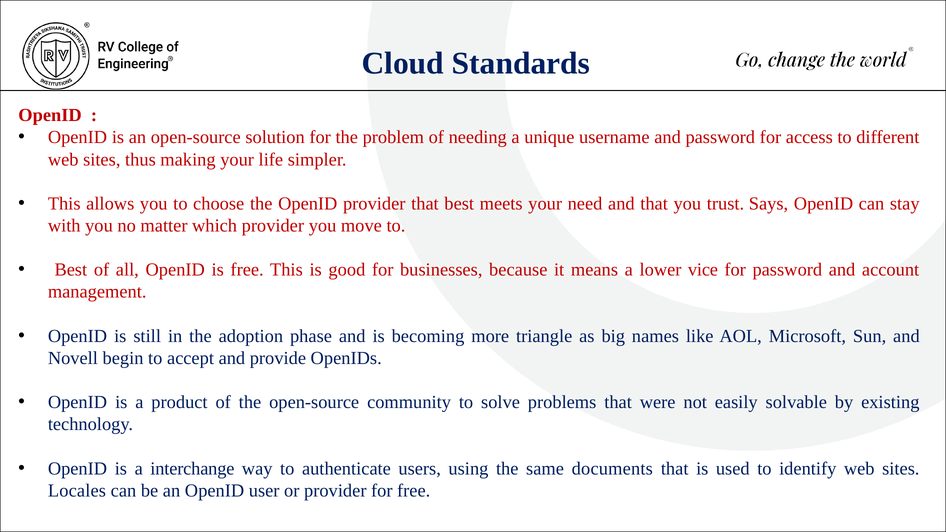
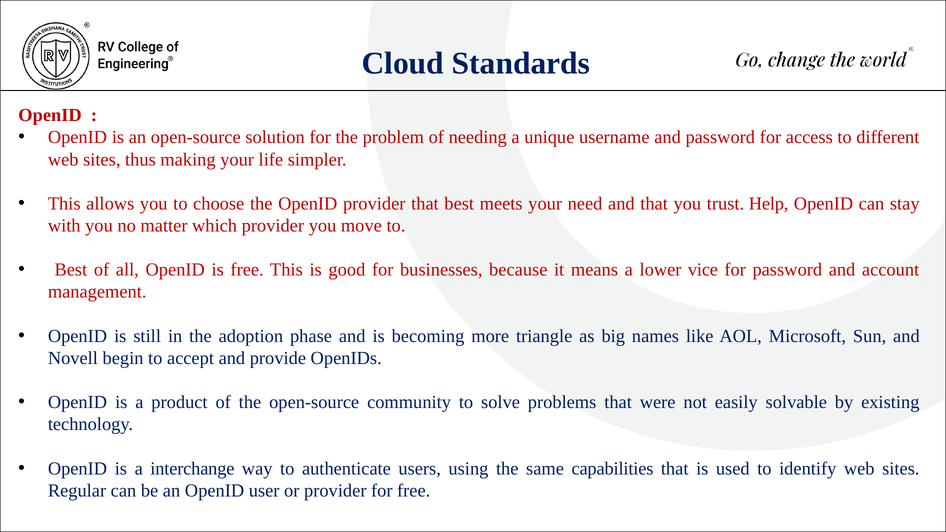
Says: Says -> Help
documents: documents -> capabilities
Locales: Locales -> Regular
